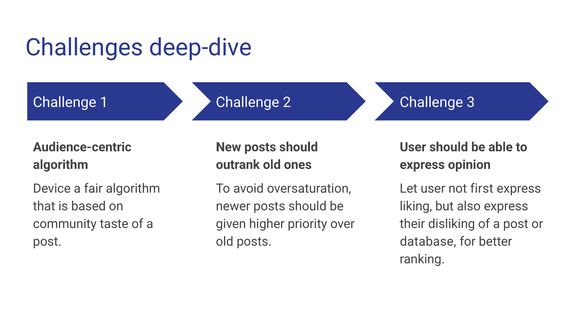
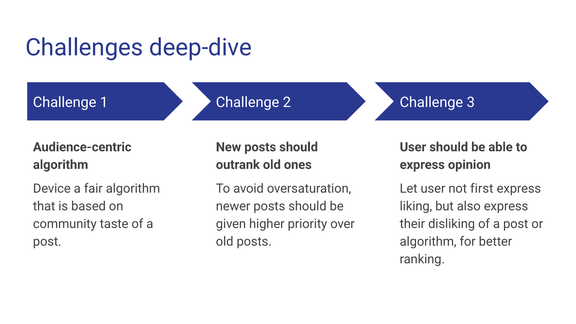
database at (428, 242): database -> algorithm
